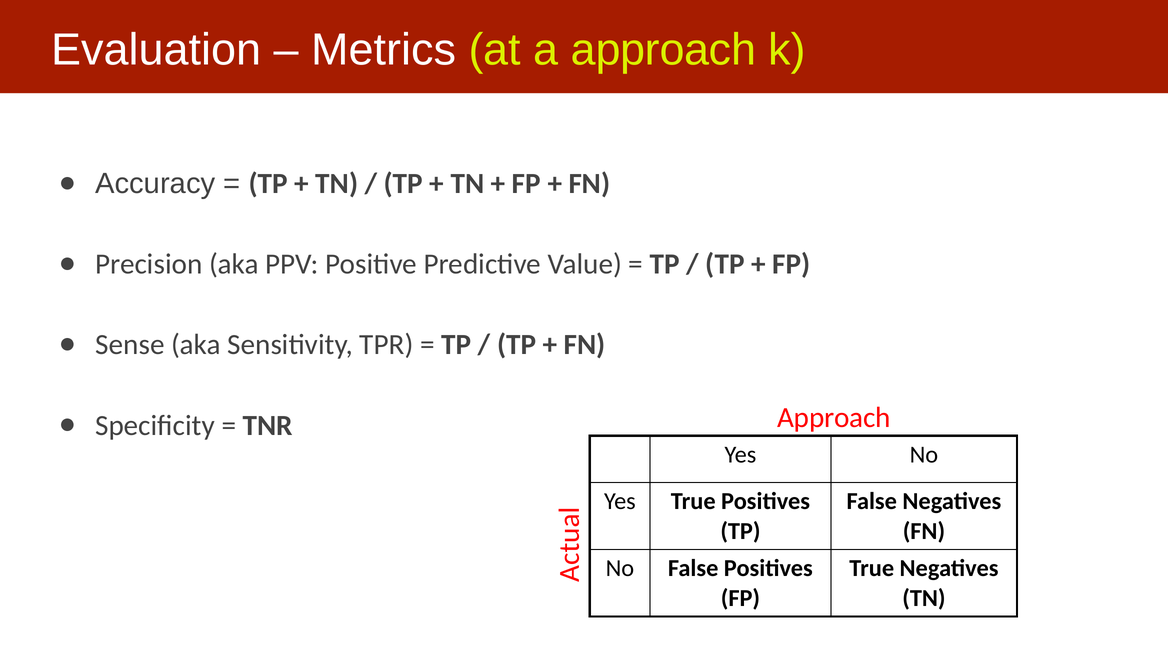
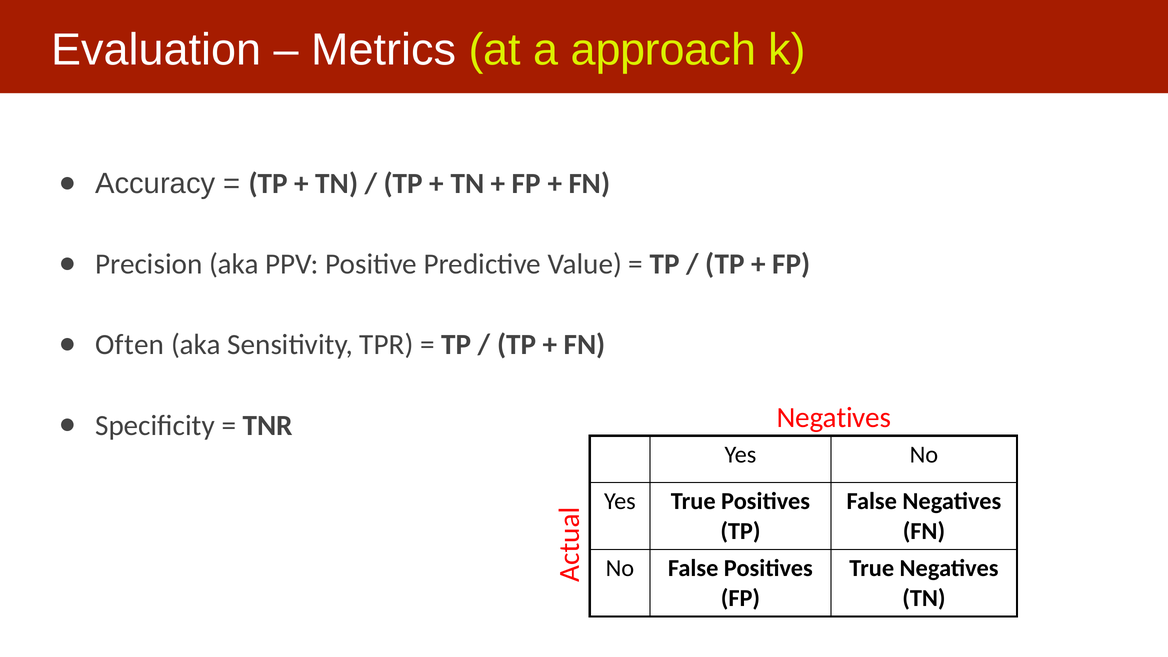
Sense: Sense -> Often
Approach at (834, 418): Approach -> Negatives
